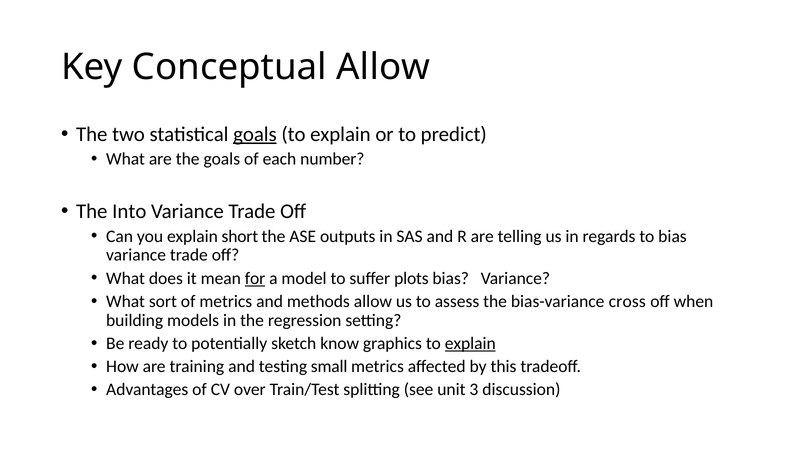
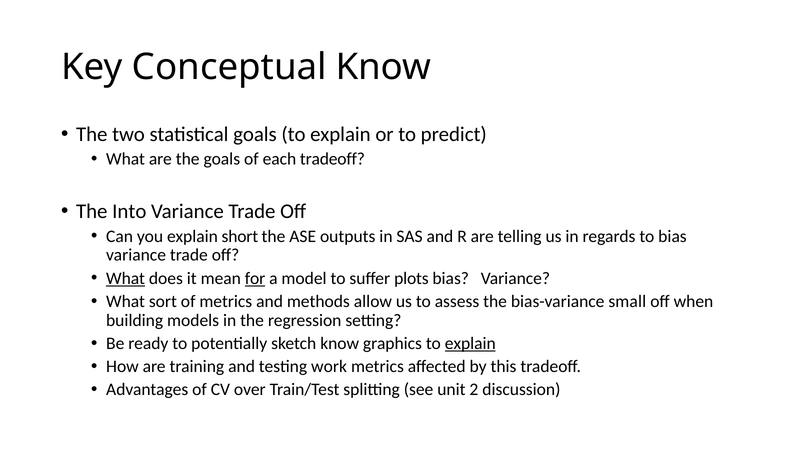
Conceptual Allow: Allow -> Know
goals at (255, 134) underline: present -> none
each number: number -> tradeoff
What at (126, 278) underline: none -> present
cross: cross -> small
small: small -> work
3: 3 -> 2
